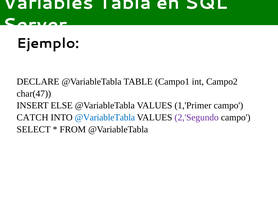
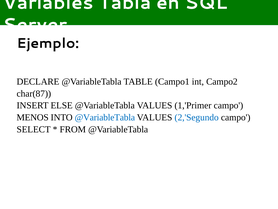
char(47: char(47 -> char(87
CATCH: CATCH -> MENOS
2,'Segundo colour: purple -> blue
